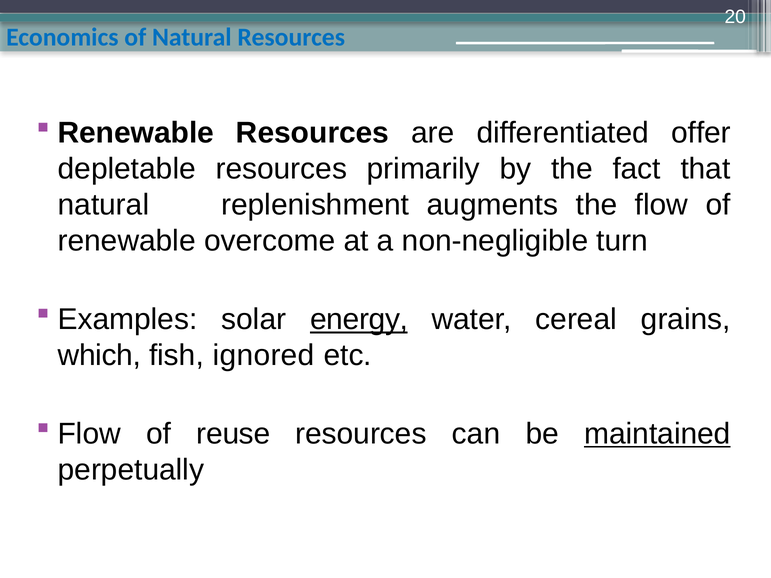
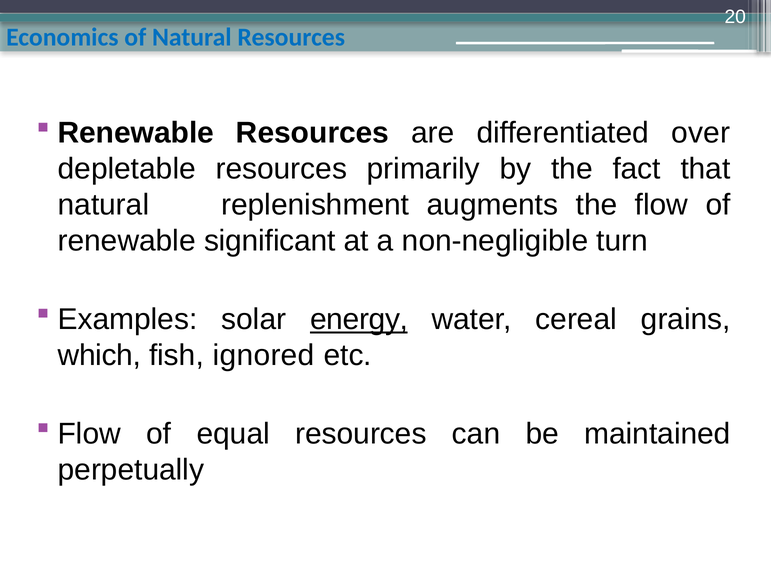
offer: offer -> over
overcome: overcome -> significant
reuse: reuse -> equal
maintained underline: present -> none
